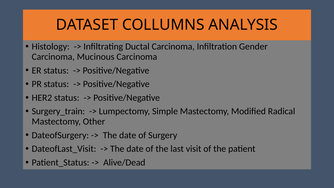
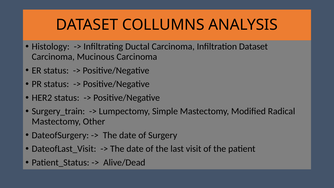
Infiltration Gender: Gender -> Dataset
